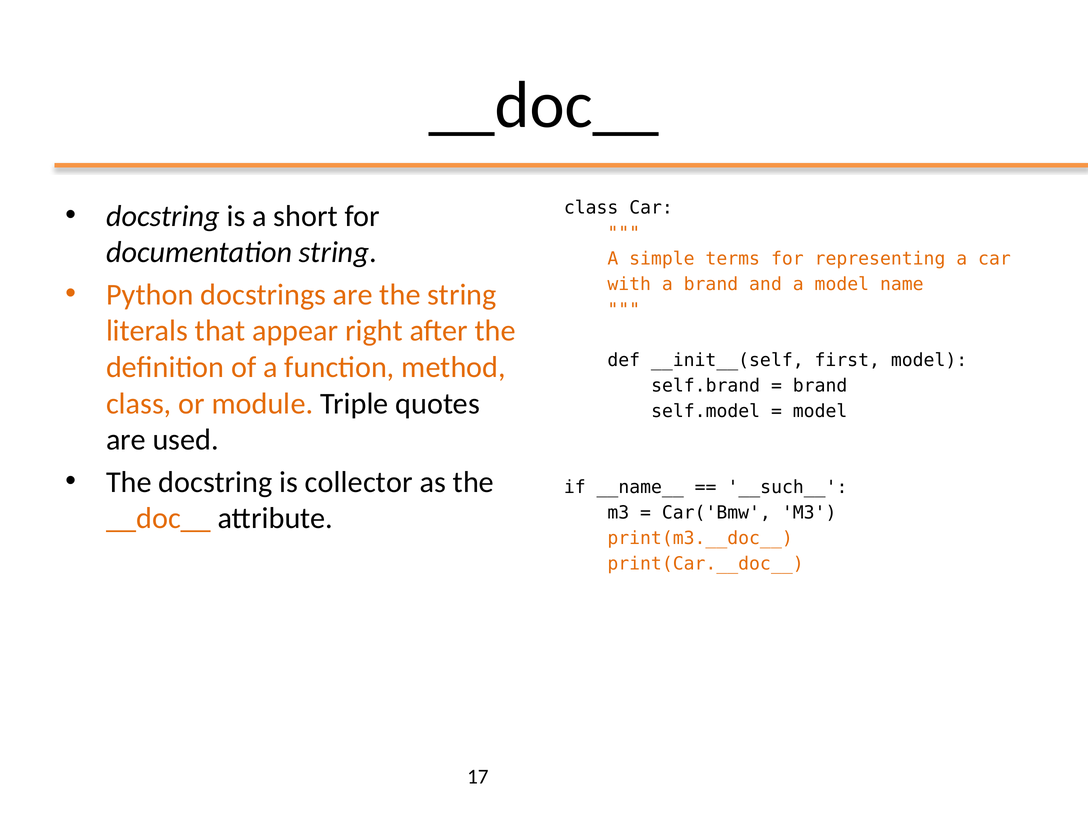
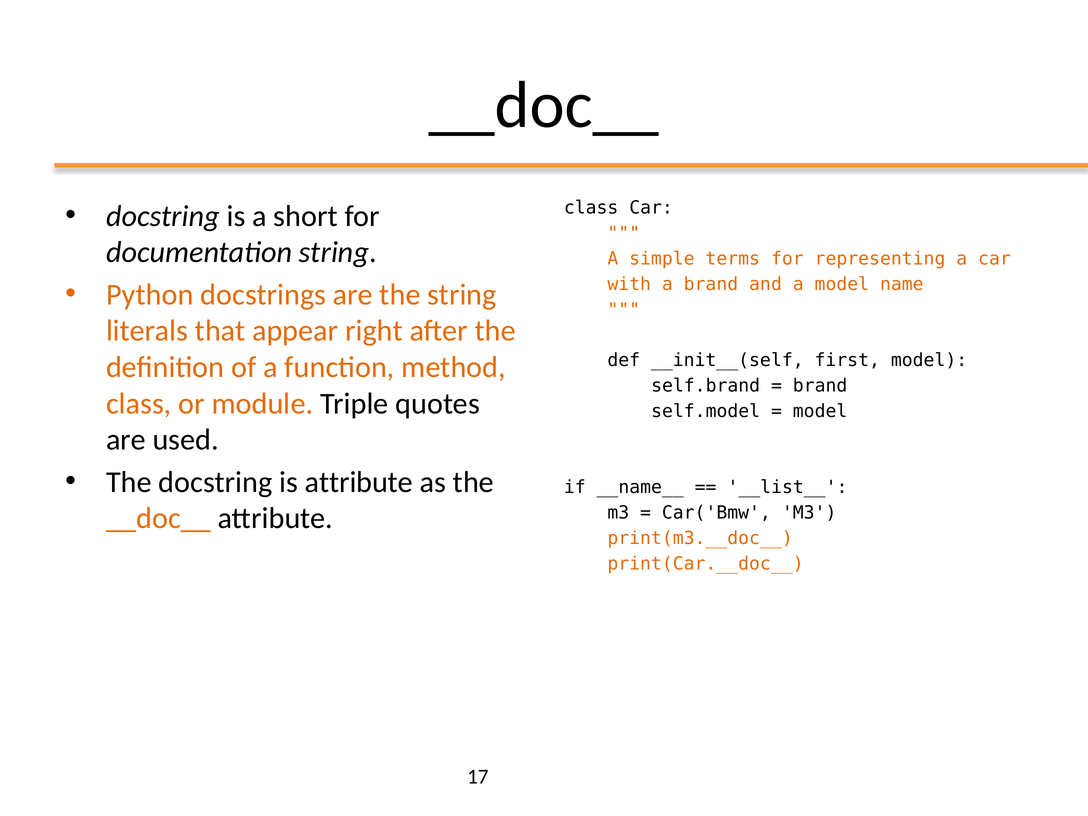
is collector: collector -> attribute
__such__: __such__ -> __list__
